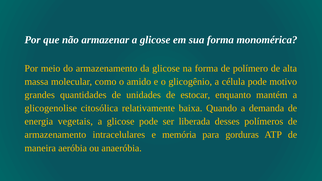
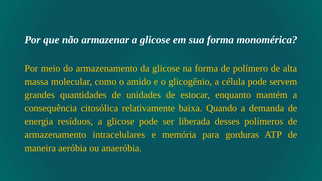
motivo: motivo -> servem
glicogenolise: glicogenolise -> consequência
vegetais: vegetais -> resíduos
